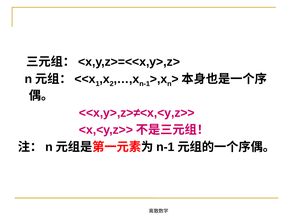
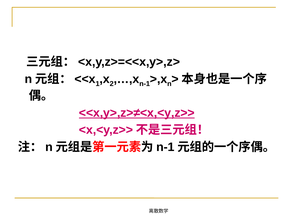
<<x,y>,z>≠<x,<y,z>> underline: none -> present
